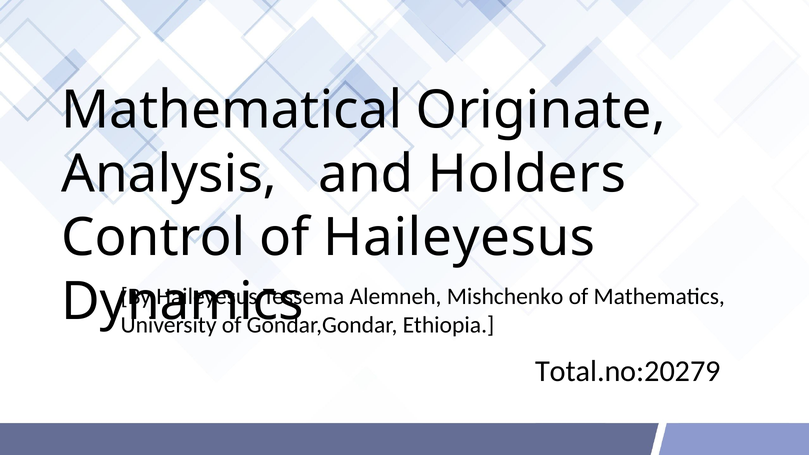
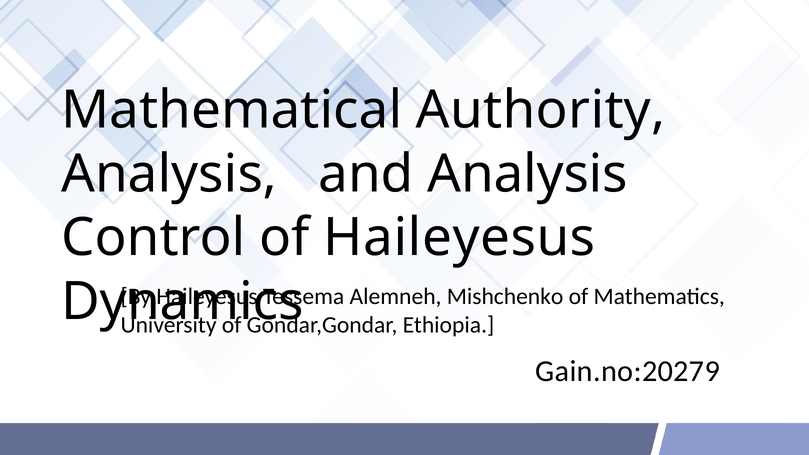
Originate: Originate -> Authority
and Holders: Holders -> Analysis
Total.no:20279: Total.no:20279 -> Gain.no:20279
